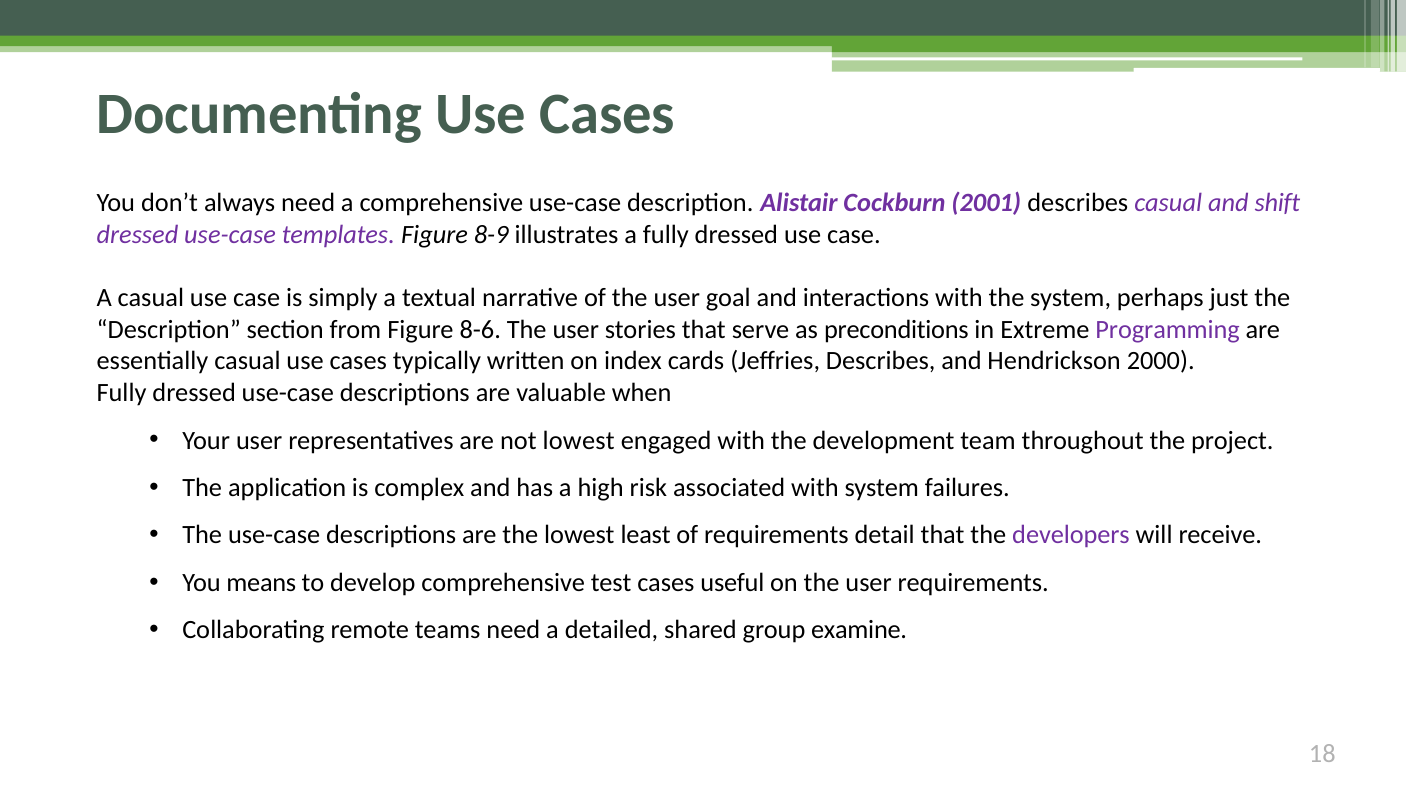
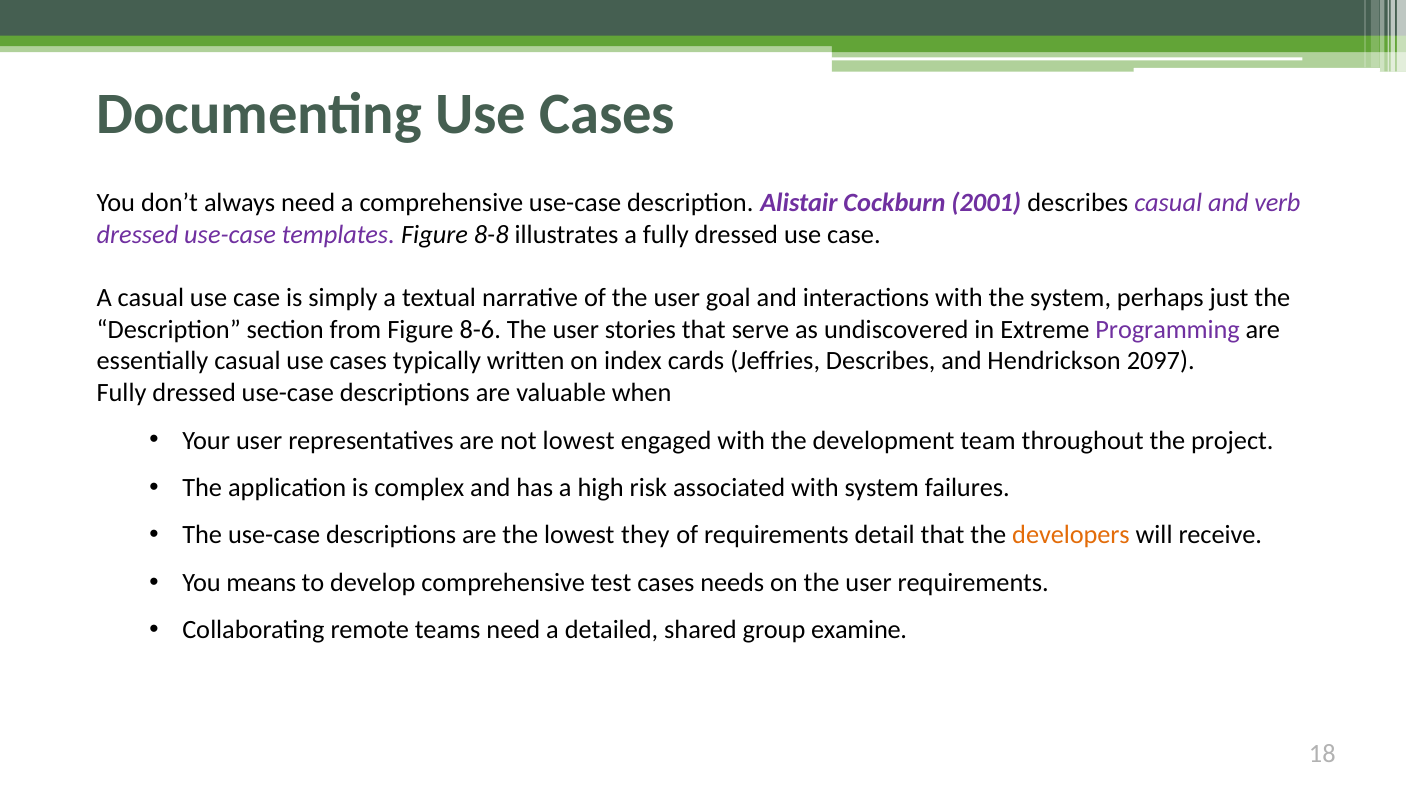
shift: shift -> verb
8-9: 8-9 -> 8-8
preconditions: preconditions -> undiscovered
2000: 2000 -> 2097
least: least -> they
developers colour: purple -> orange
useful: useful -> needs
